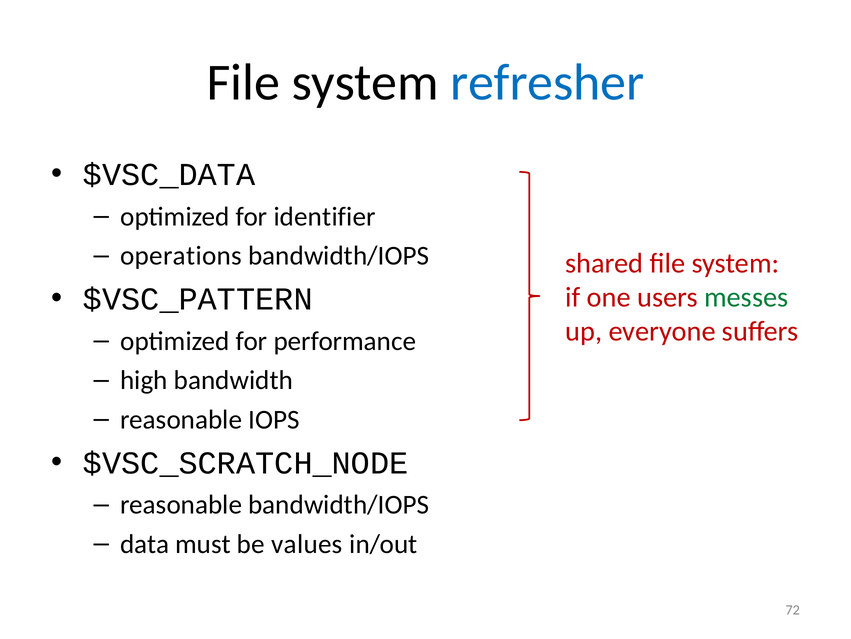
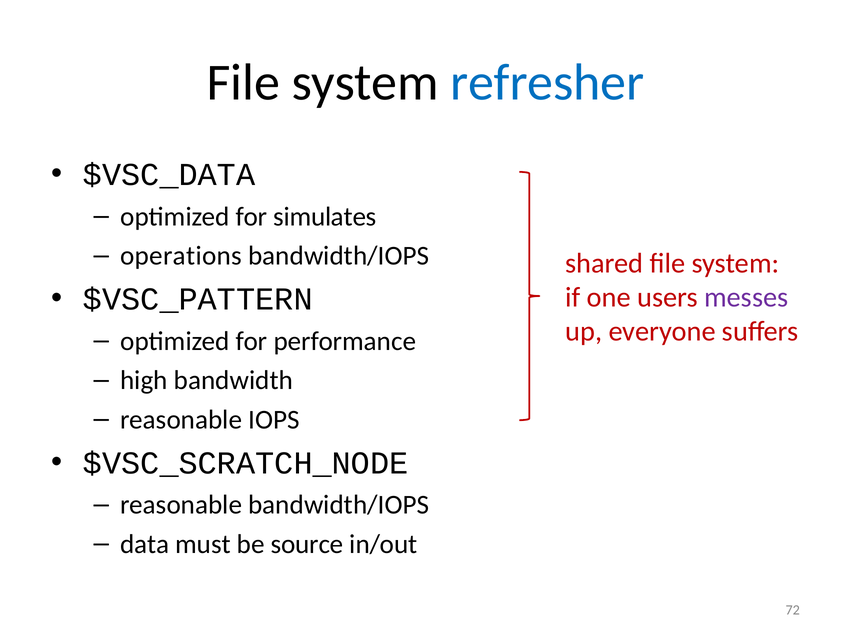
identifier: identifier -> simulates
messes colour: green -> purple
values: values -> source
